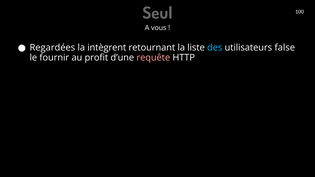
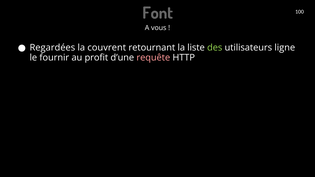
Seul: Seul -> Font
intègrent: intègrent -> couvrent
des colour: light blue -> light green
false: false -> ligne
